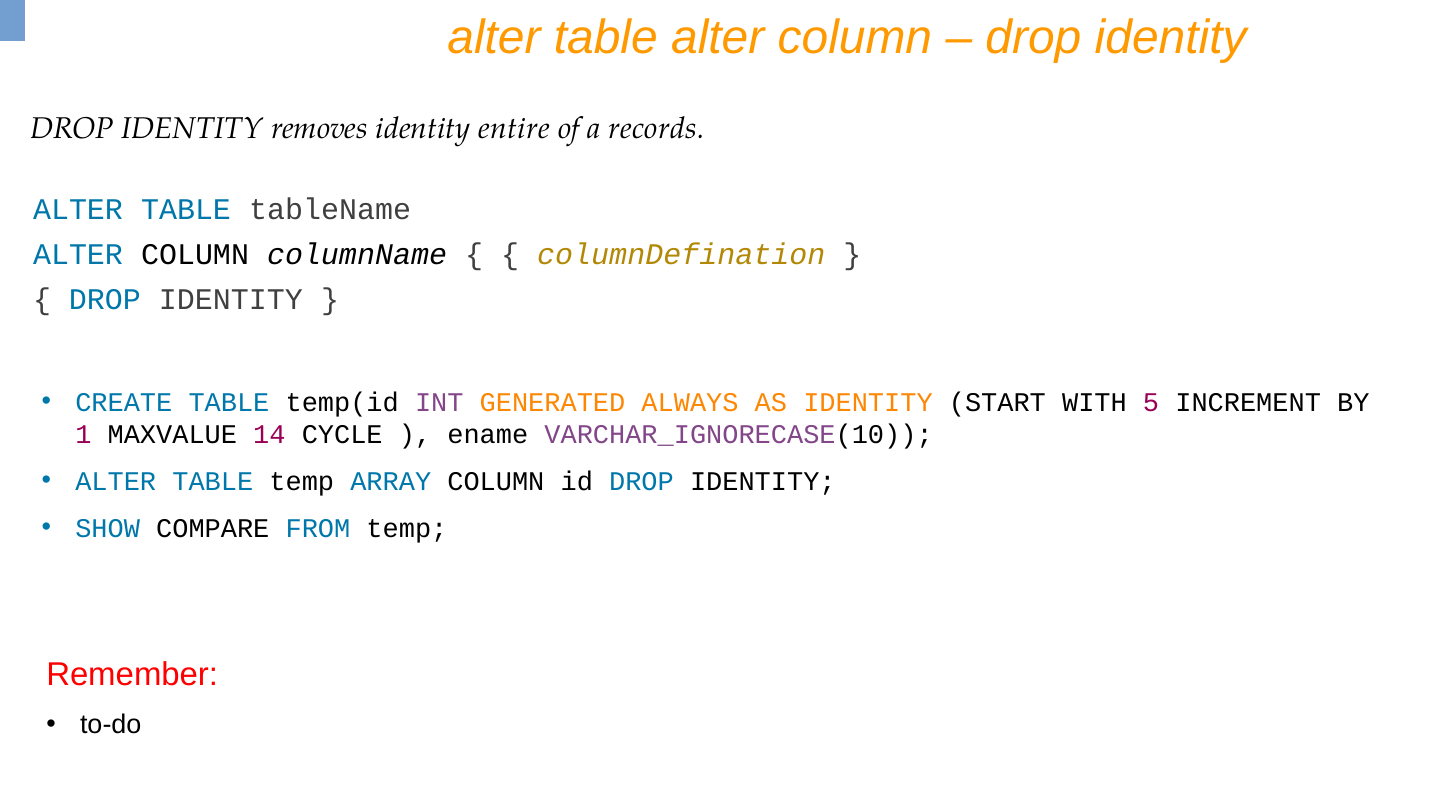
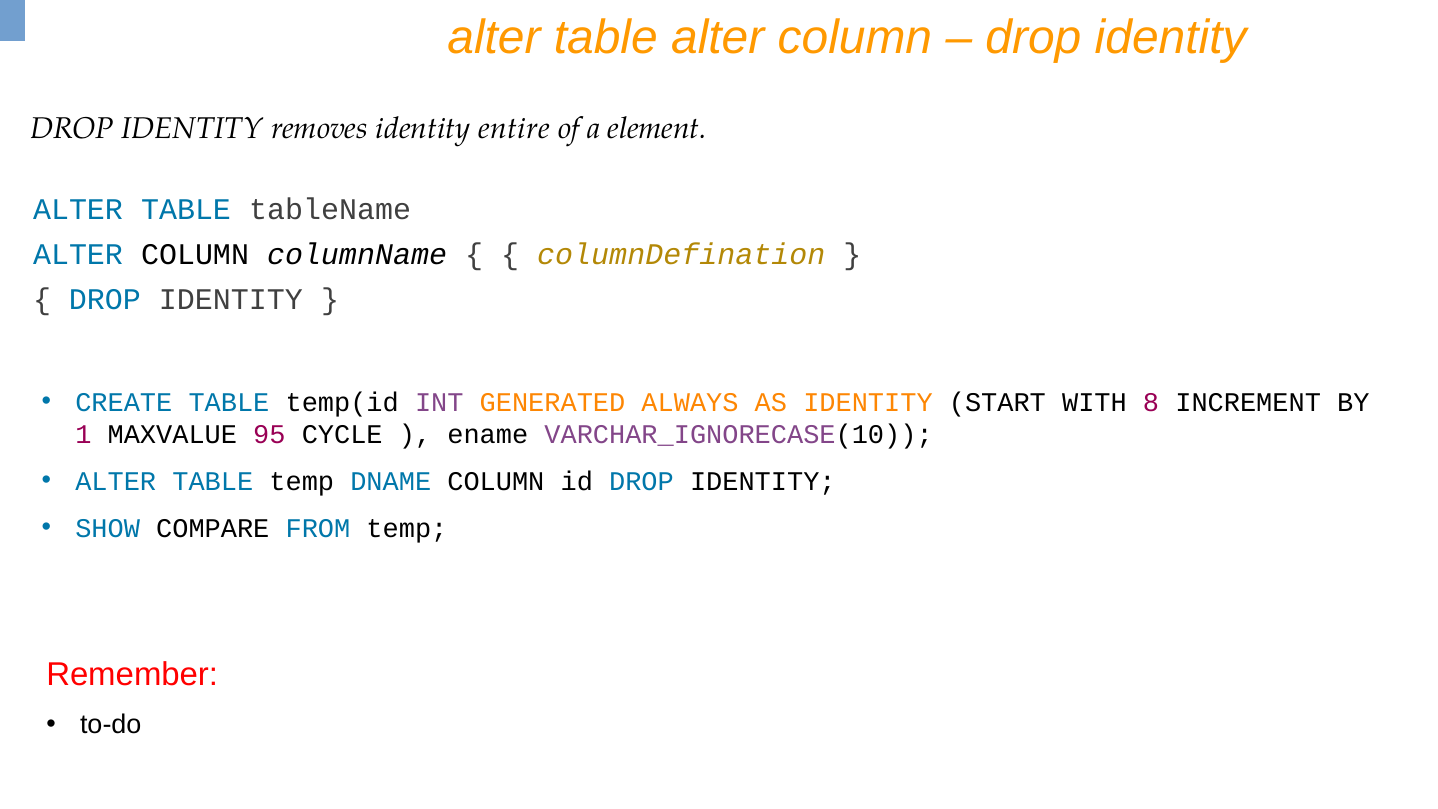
records: records -> element
5: 5 -> 8
14: 14 -> 95
ARRAY: ARRAY -> DNAME
